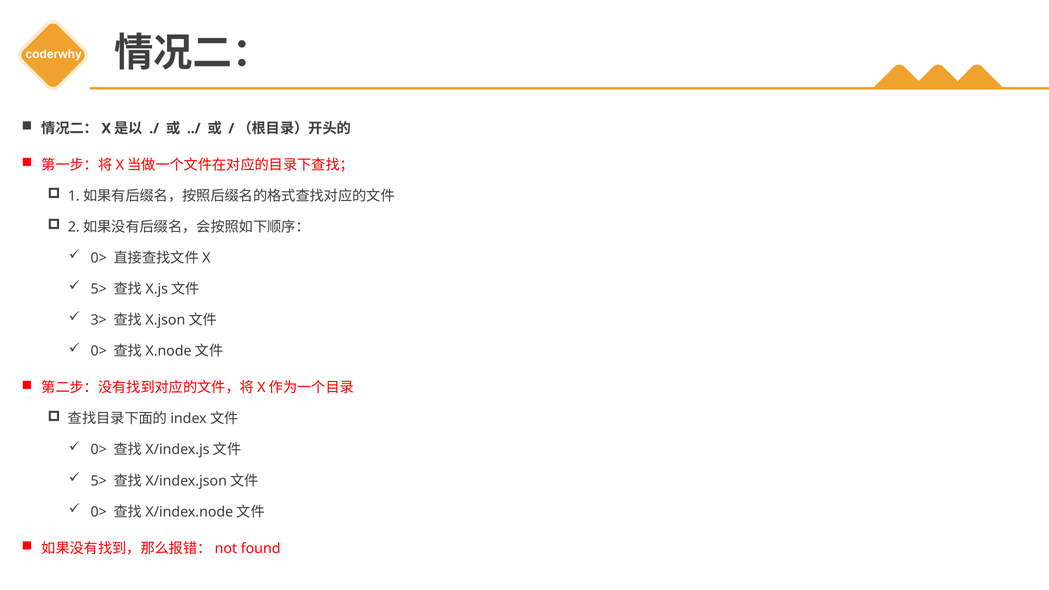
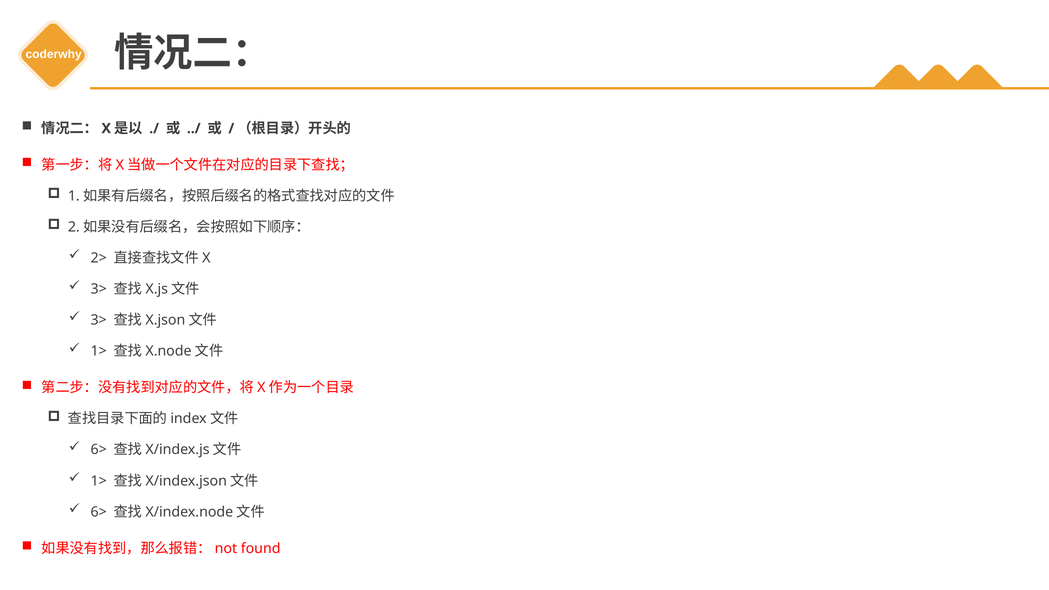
0> at (99, 258): 0> -> 2>
5> at (99, 289): 5> -> 3>
0> at (99, 351): 0> -> 1>
0> at (99, 450): 0> -> 6>
5> at (99, 481): 5> -> 1>
0> at (99, 512): 0> -> 6>
